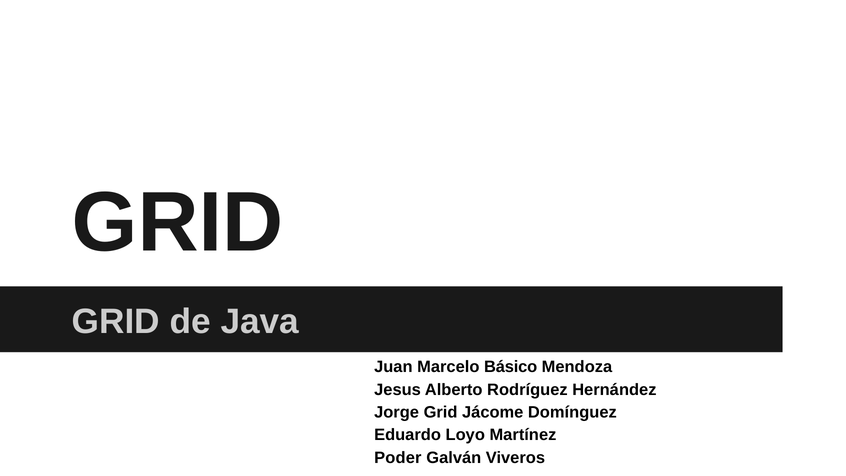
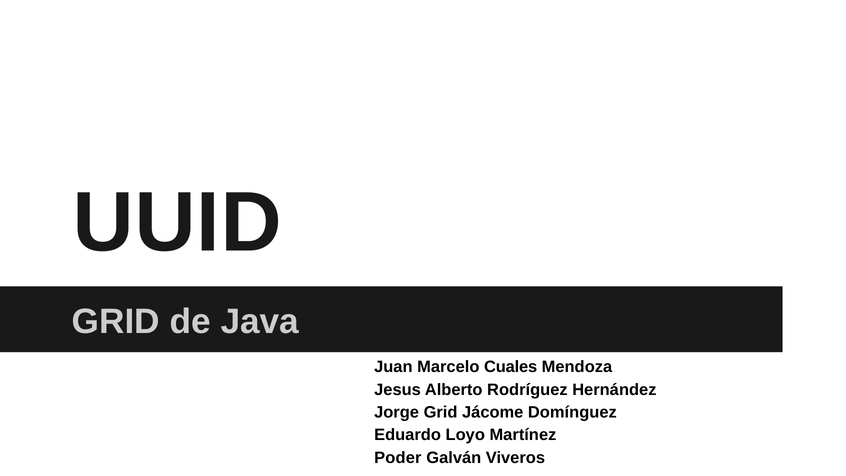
GRID at (178, 223): GRID -> UUID
Básico: Básico -> Cuales
